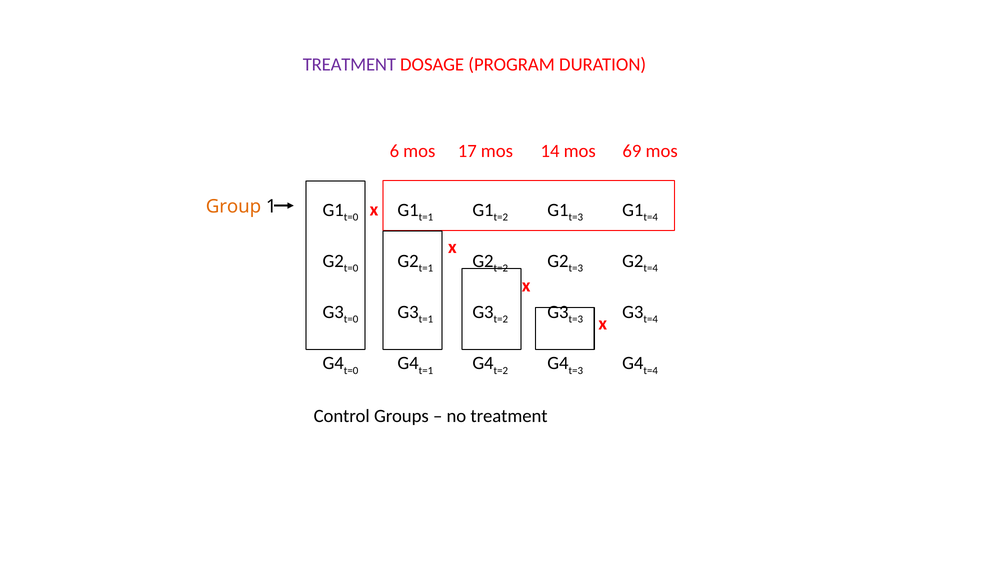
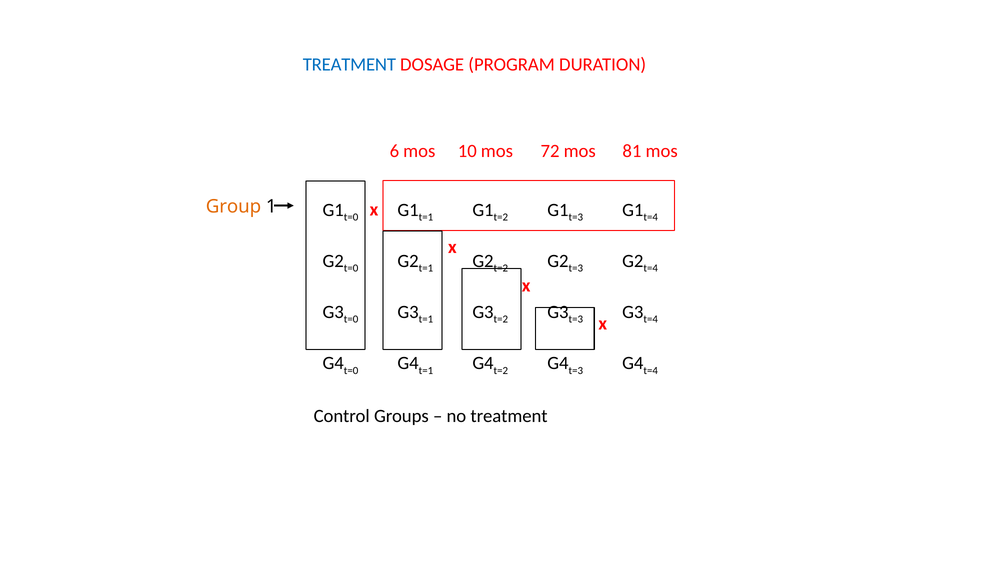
TREATMENT at (349, 65) colour: purple -> blue
17: 17 -> 10
14: 14 -> 72
69: 69 -> 81
